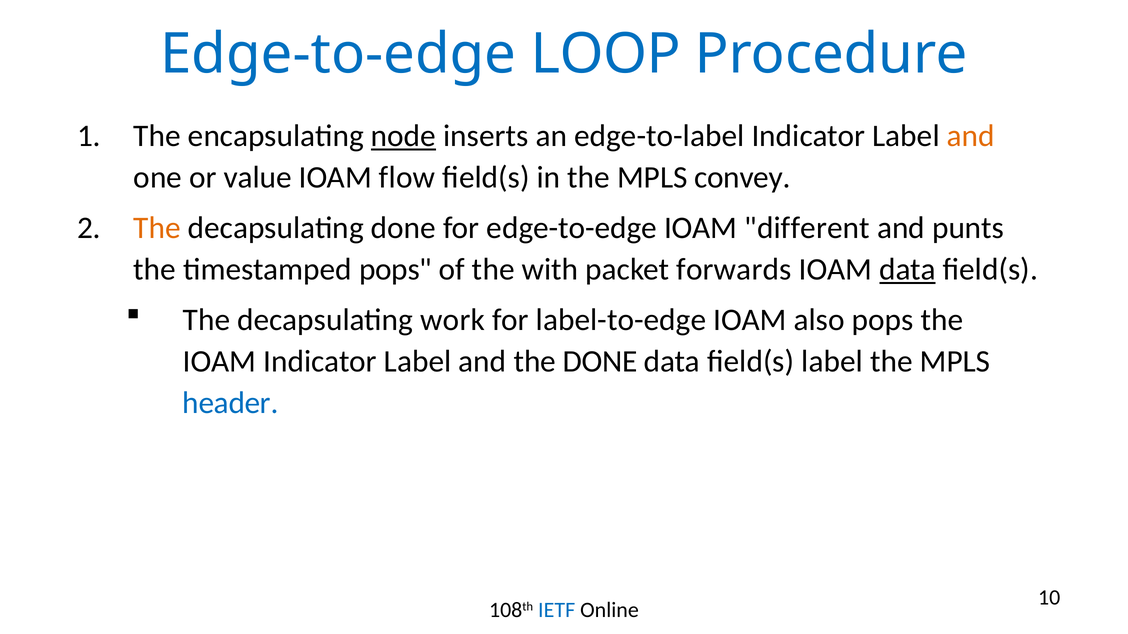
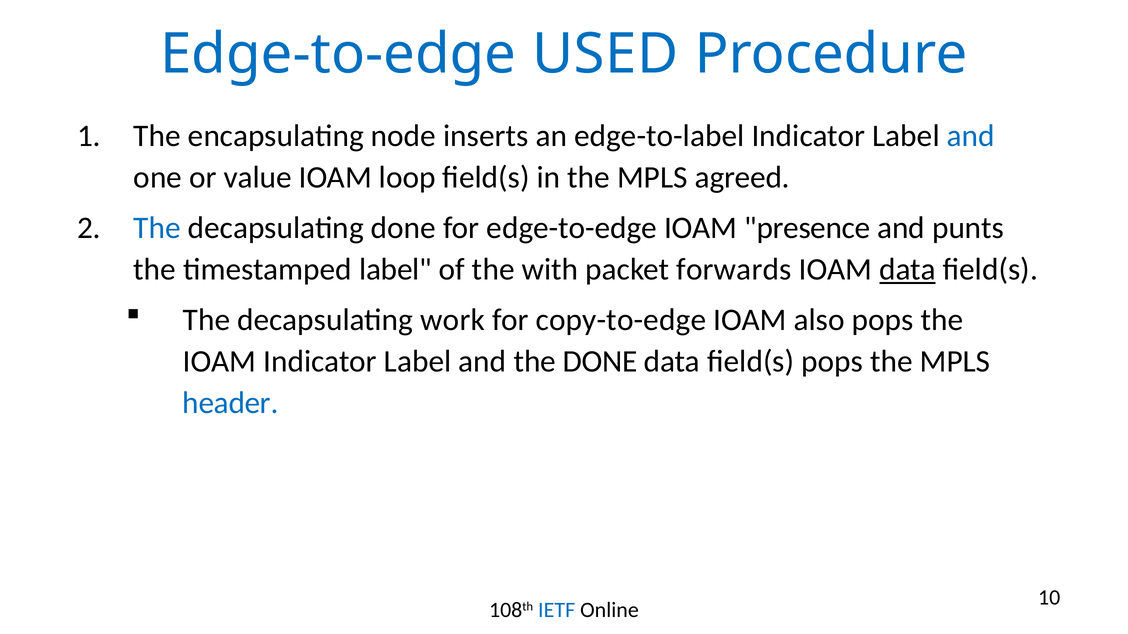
LOOP: LOOP -> USED
node underline: present -> none
and at (971, 136) colour: orange -> blue
flow: flow -> loop
convey: convey -> agreed
The at (157, 228) colour: orange -> blue
different: different -> presence
timestamped pops: pops -> label
label-to-edge: label-to-edge -> copy-to-edge
field(s label: label -> pops
